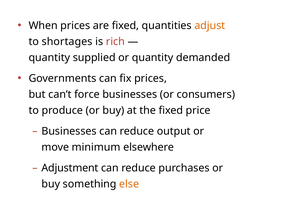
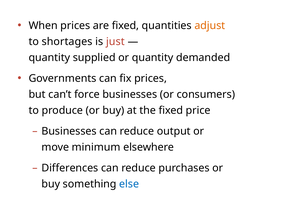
rich: rich -> just
Adjustment: Adjustment -> Differences
else colour: orange -> blue
